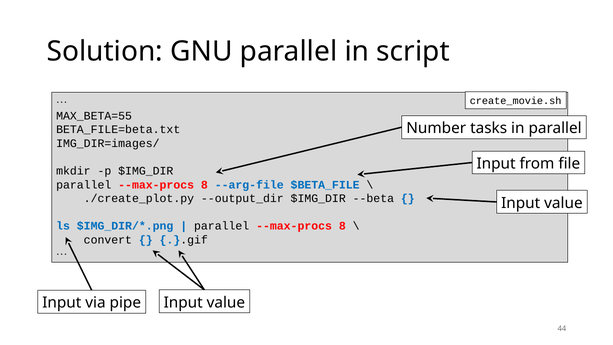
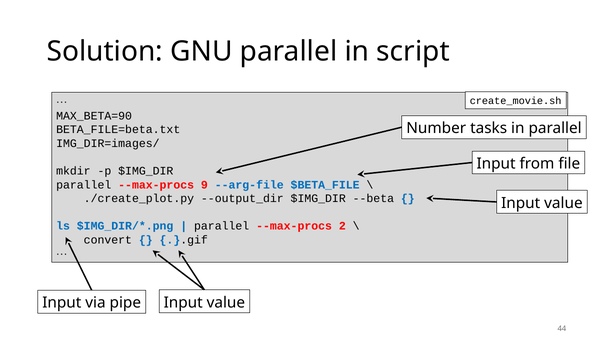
MAX_BETA=55: MAX_BETA=55 -> MAX_BETA=90
8 at (204, 185): 8 -> 9
8 at (342, 226): 8 -> 2
